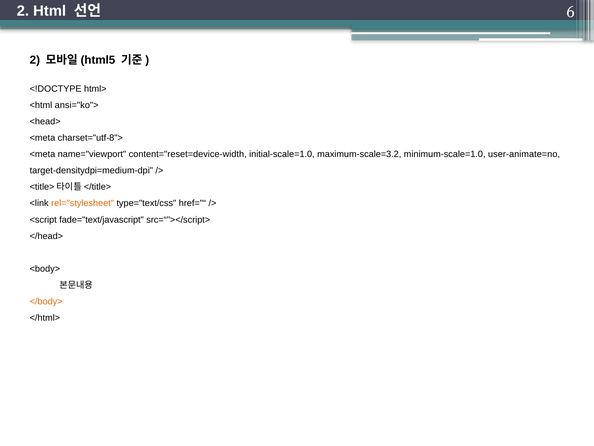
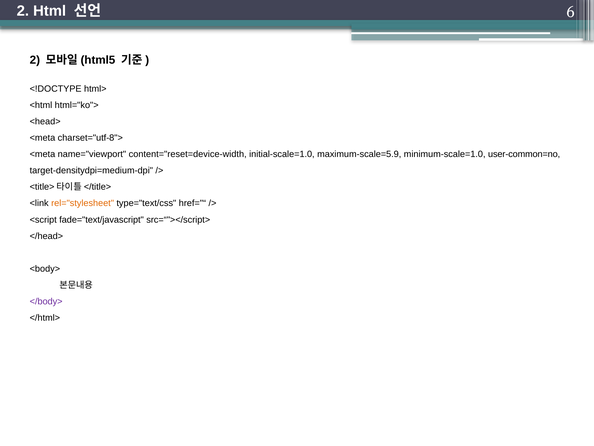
ansi="ko">: ansi="ko"> -> html="ko">
maximum-scale=3.2: maximum-scale=3.2 -> maximum-scale=5.9
user-animate=no: user-animate=no -> user-common=no
</body> colour: orange -> purple
